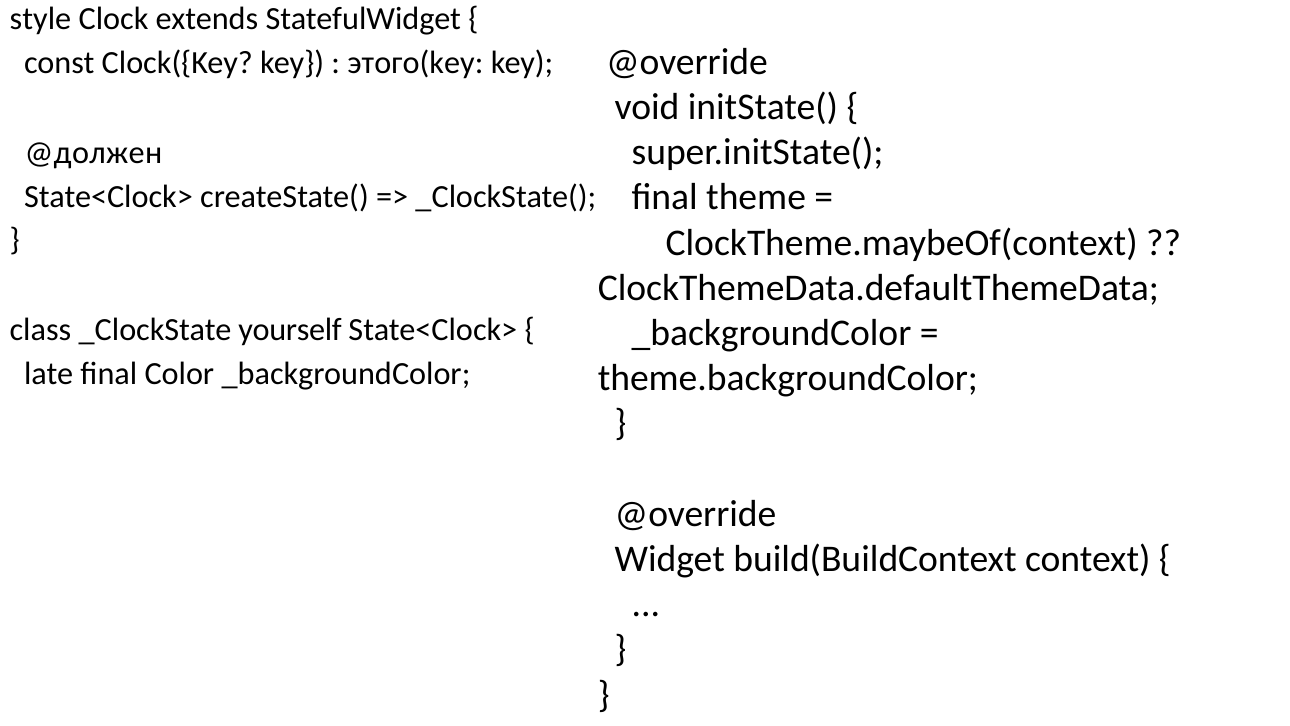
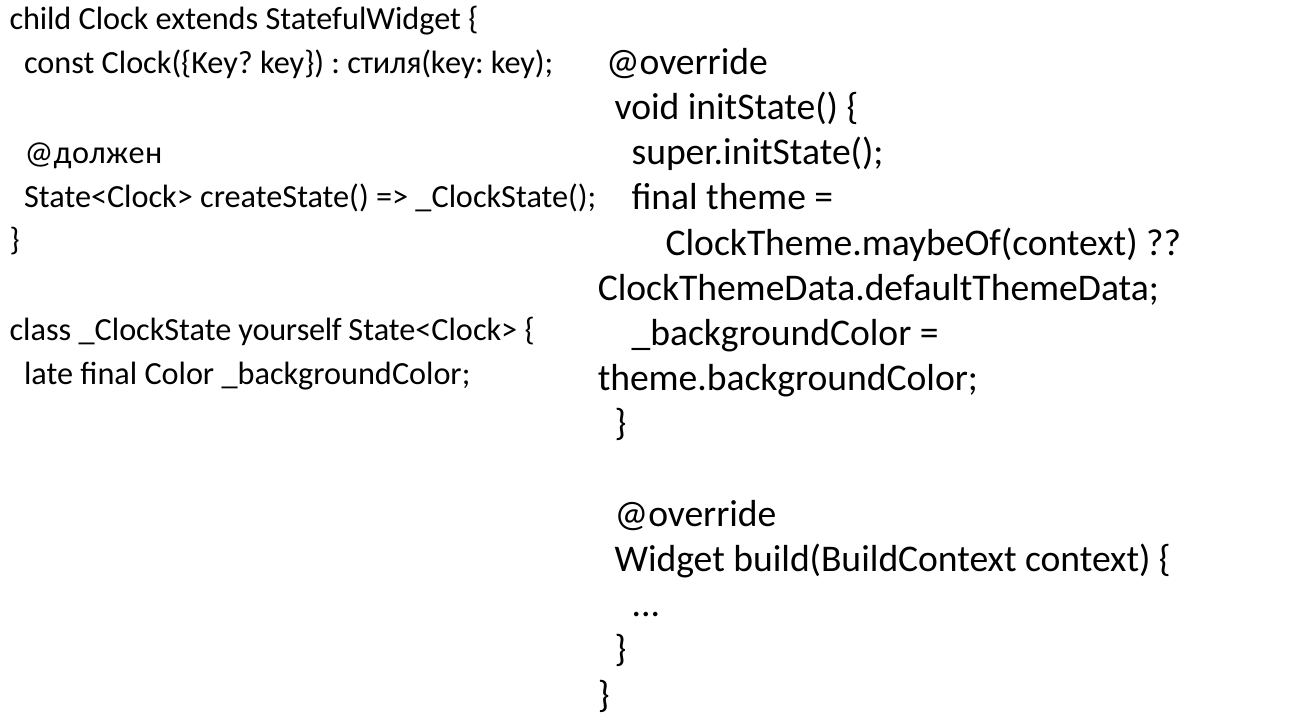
style: style -> child
этого(key: этого(key -> стиля(key
